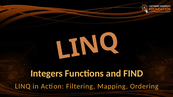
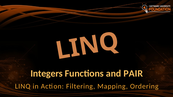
FIND: FIND -> PAIR
